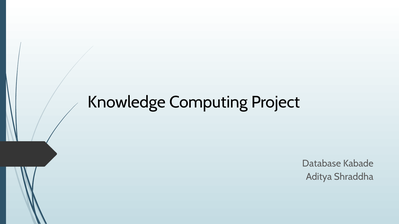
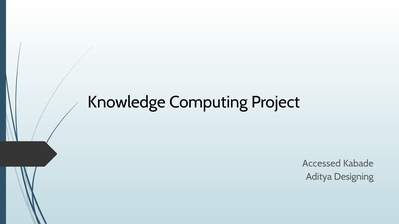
Database: Database -> Accessed
Shraddha: Shraddha -> Designing
